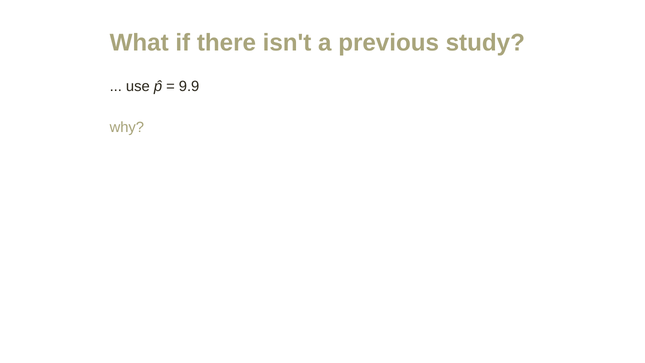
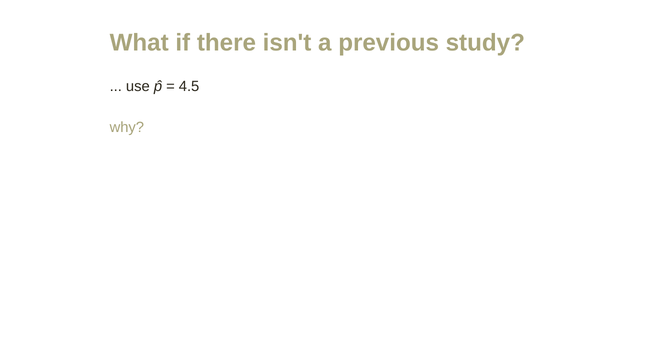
9.9: 9.9 -> 4.5
